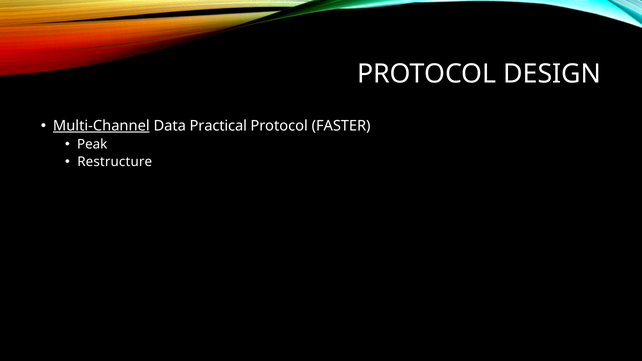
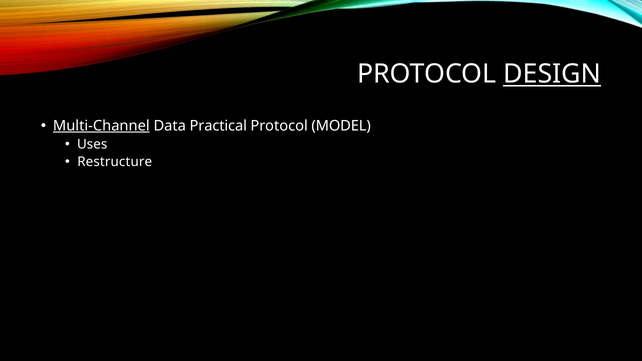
DESIGN underline: none -> present
FASTER: FASTER -> MODEL
Peak: Peak -> Uses
